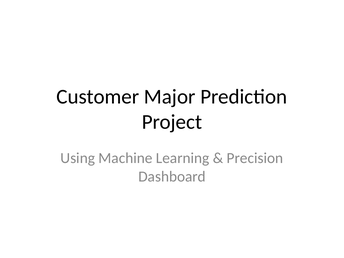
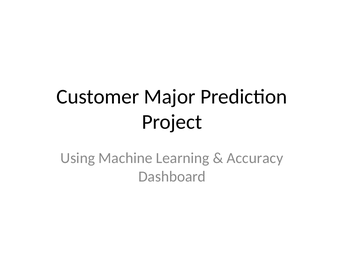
Precision: Precision -> Accuracy
